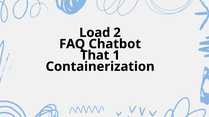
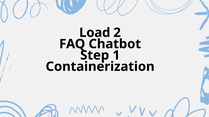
That: That -> Step
